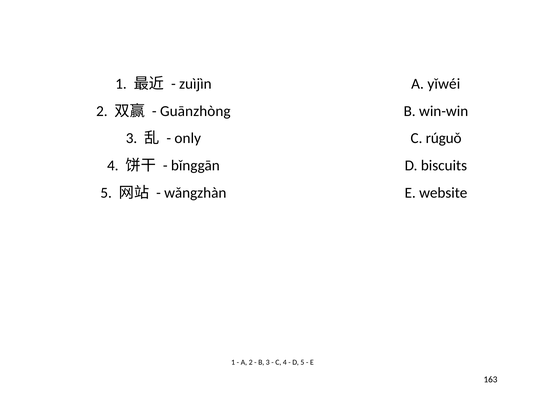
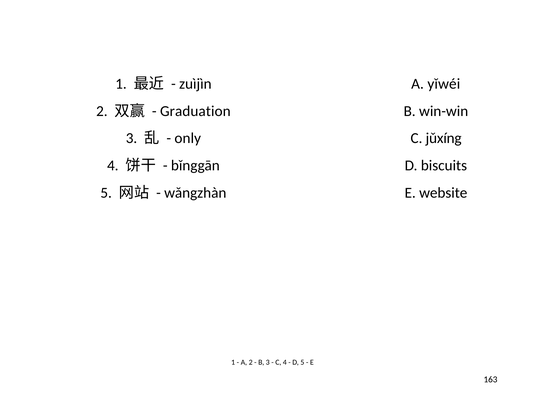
Guānzhòng: Guānzhòng -> Graduation
rúguǒ: rúguǒ -> jǔxíng
